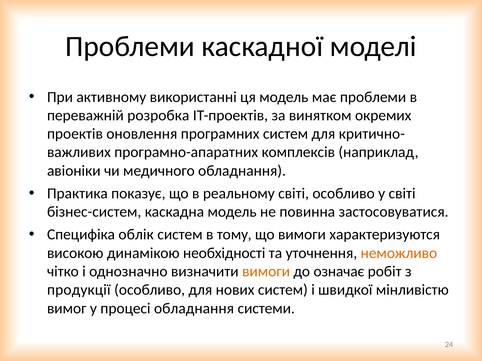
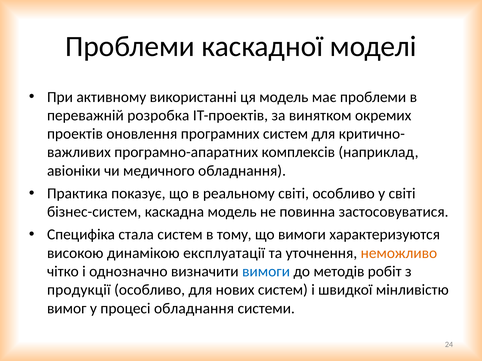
облік: облік -> стала
необхідності: необхідності -> експлуатації
вимоги at (266, 272) colour: orange -> blue
означає: означає -> методів
